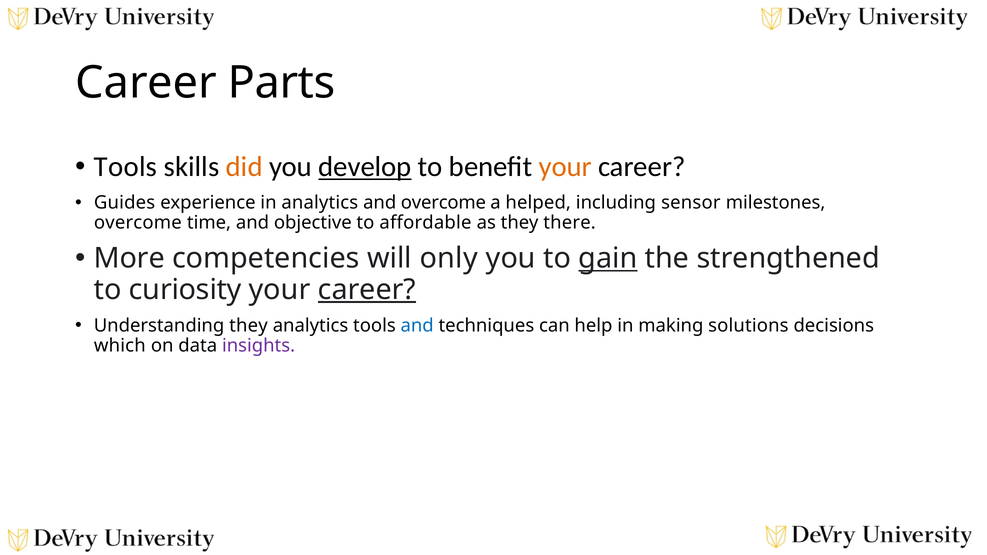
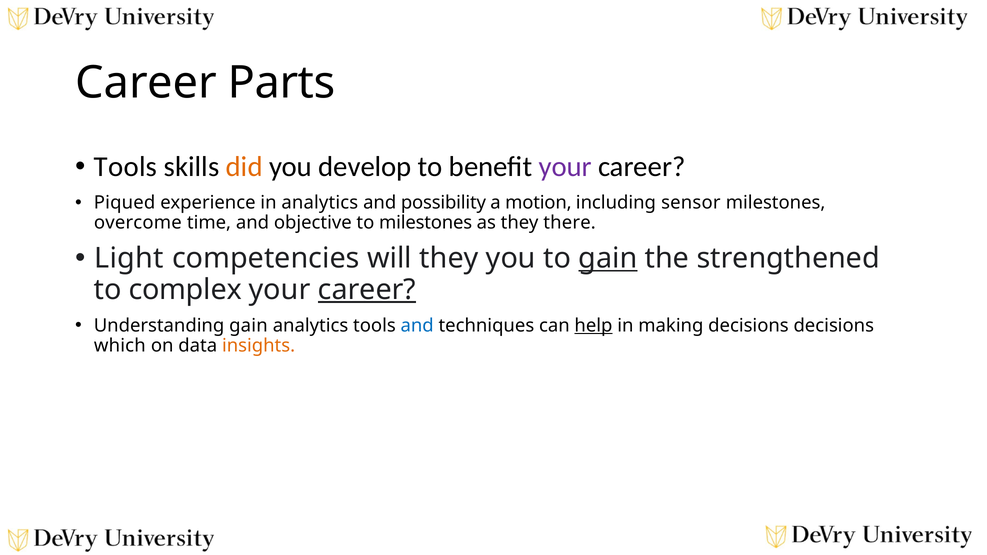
develop underline: present -> none
your at (565, 167) colour: orange -> purple
Guides: Guides -> Piqued
and overcome: overcome -> possibility
helped: helped -> motion
to affordable: affordable -> milestones
More: More -> Light
will only: only -> they
curiosity: curiosity -> complex
Understanding they: they -> gain
help underline: none -> present
making solutions: solutions -> decisions
insights colour: purple -> orange
